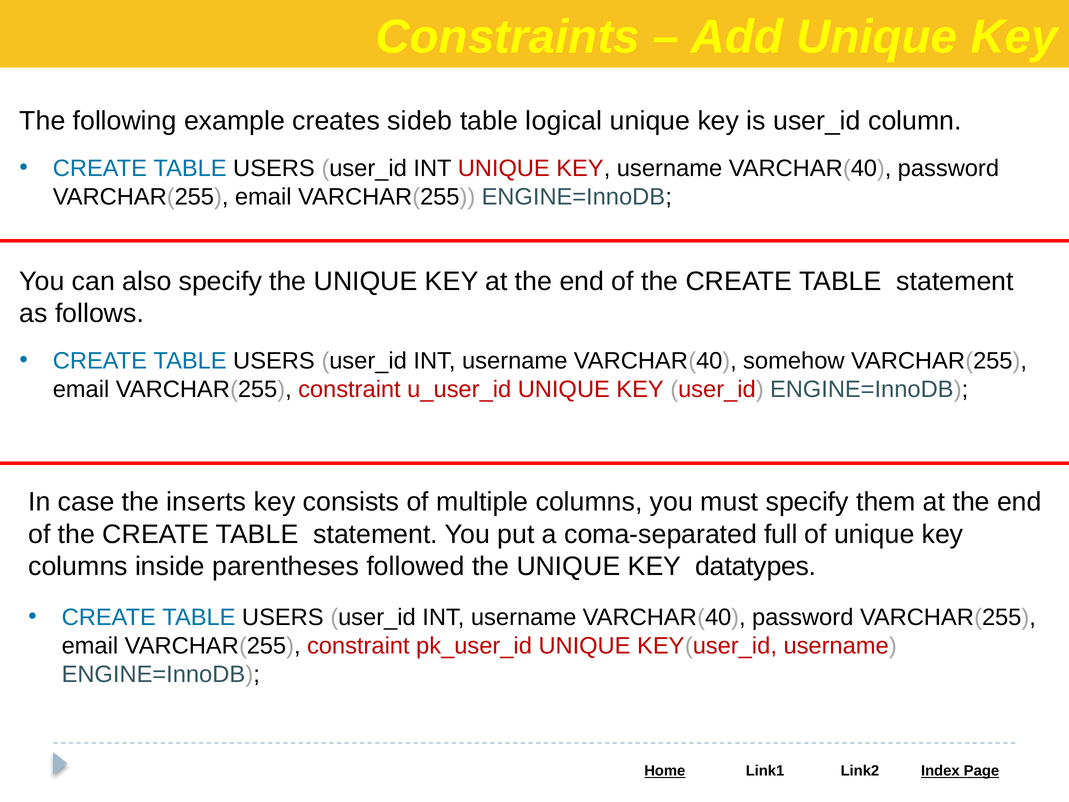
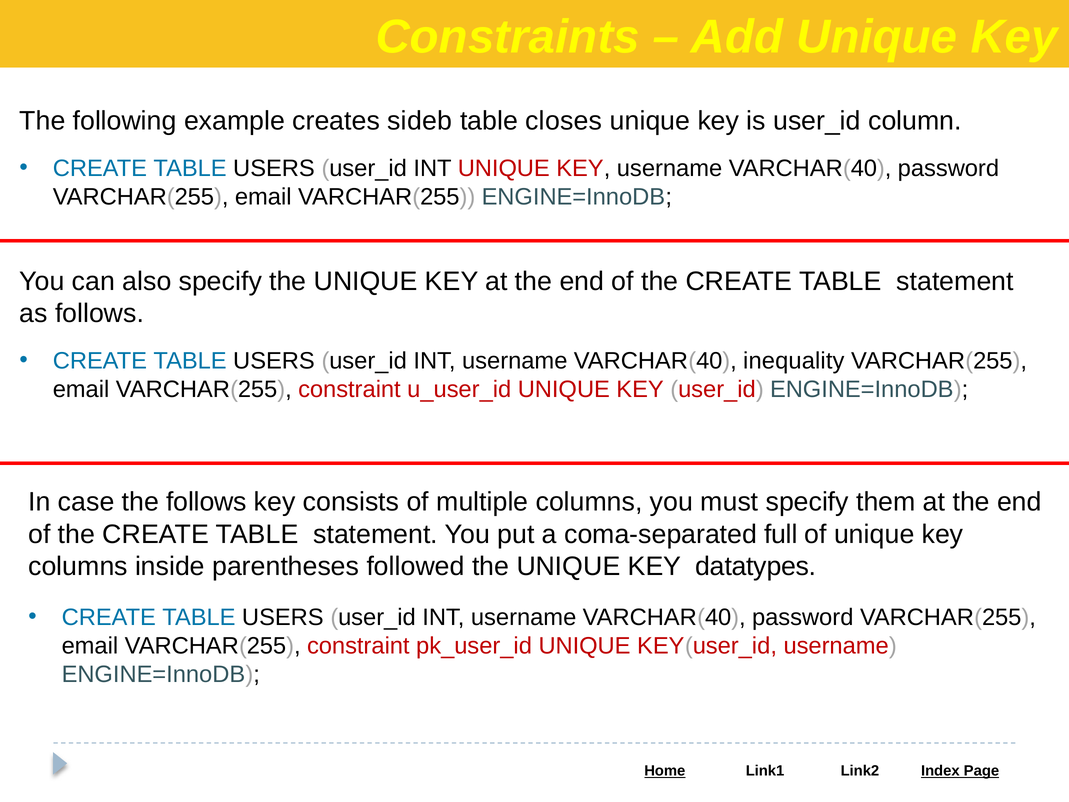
logical: logical -> closes
somehow: somehow -> inequality
the inserts: inserts -> follows
